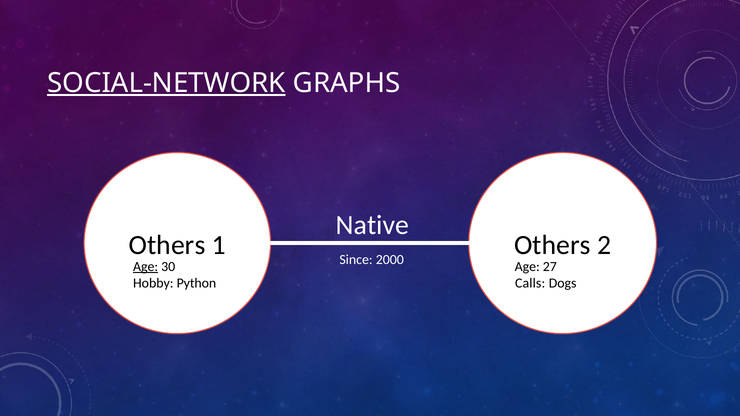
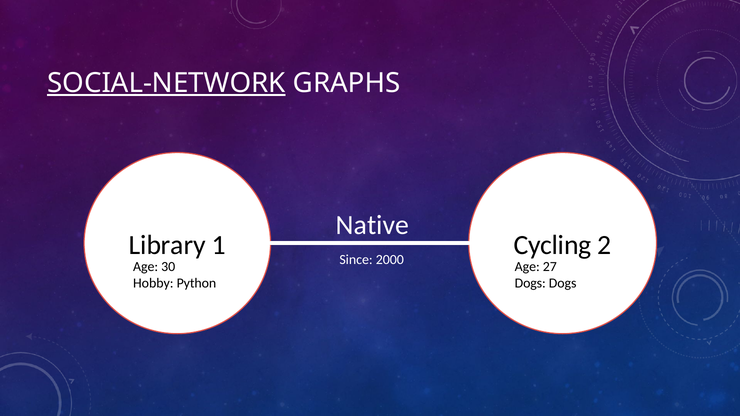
Others at (167, 245): Others -> Library
1 Others: Others -> Cycling
Age at (146, 267) underline: present -> none
Calls at (530, 283): Calls -> Dogs
